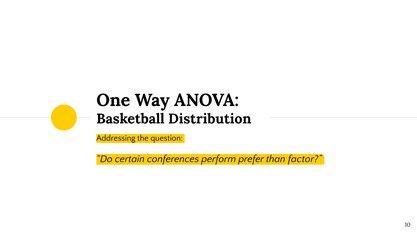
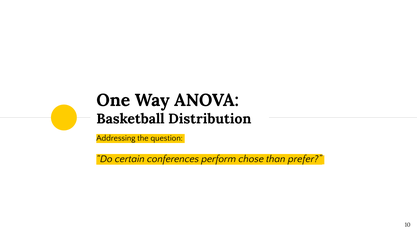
prefer: prefer -> chose
factor: factor -> prefer
